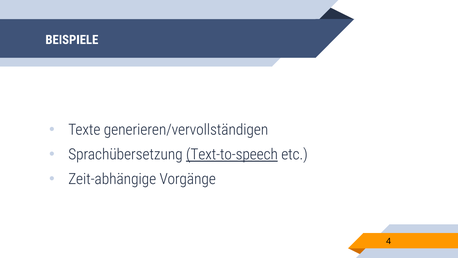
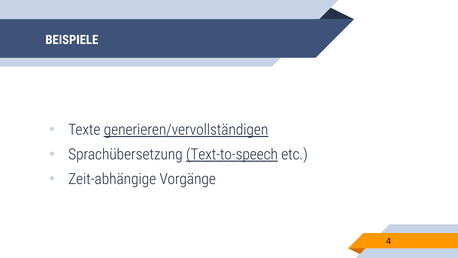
generieren/vervollständigen underline: none -> present
